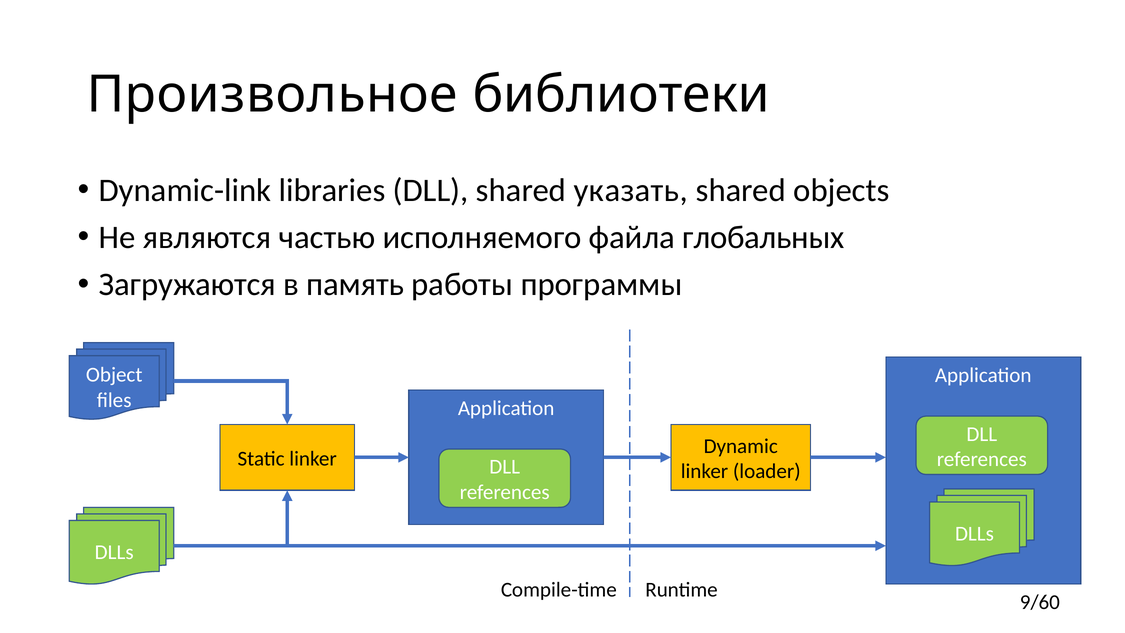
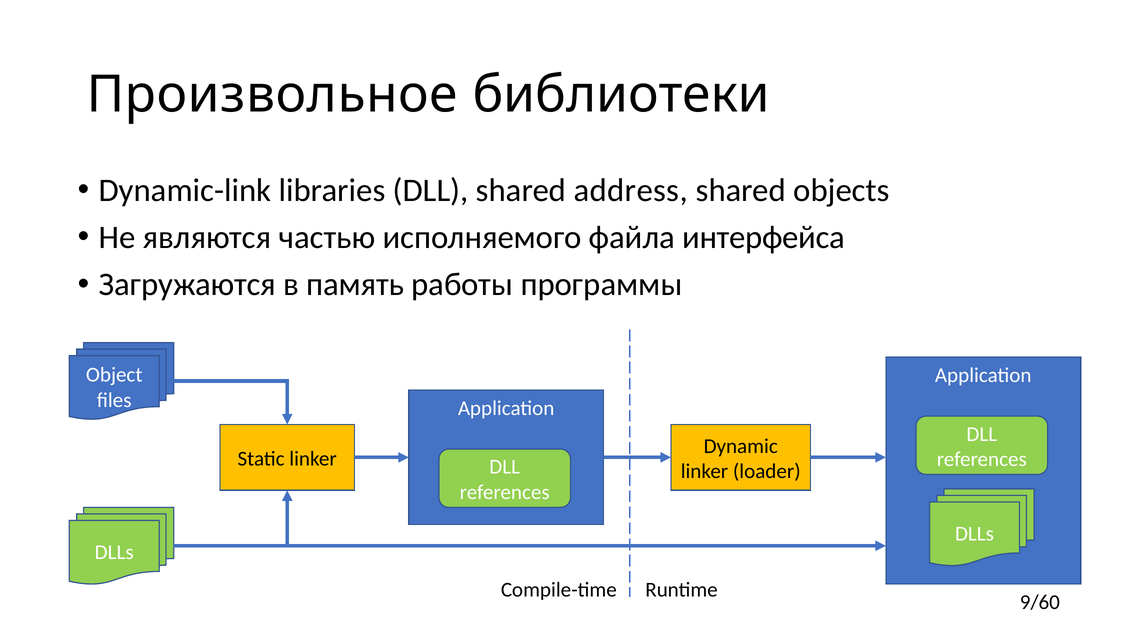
указать: указать -> address
глобальных: глобальных -> интерфейса
